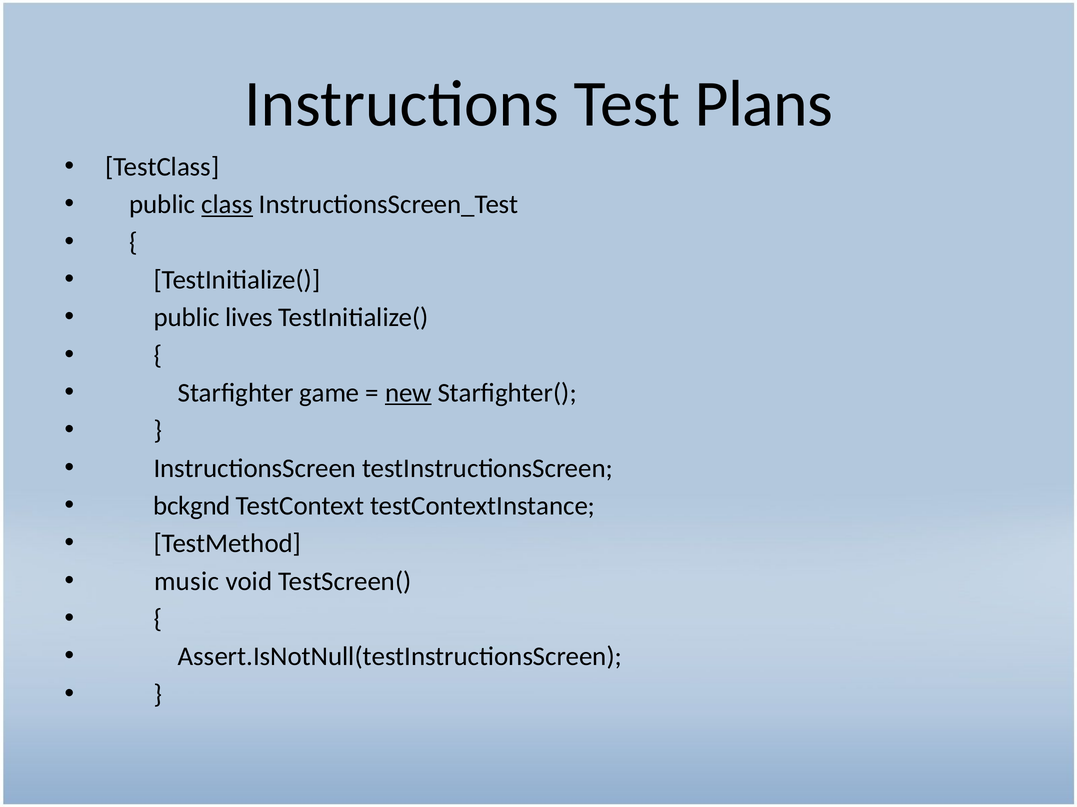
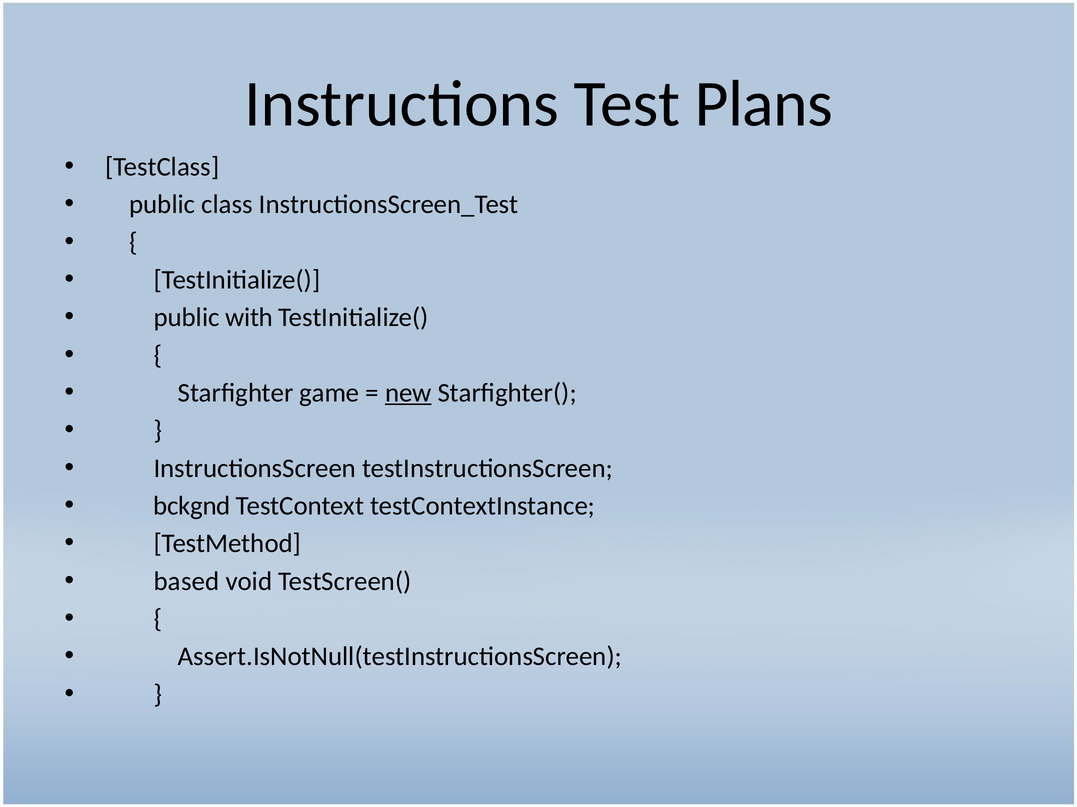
class underline: present -> none
lives: lives -> with
music: music -> based
